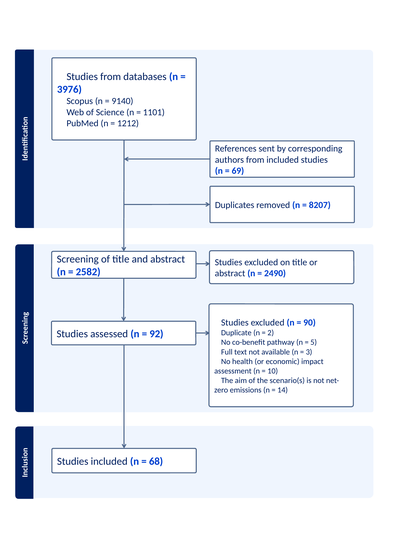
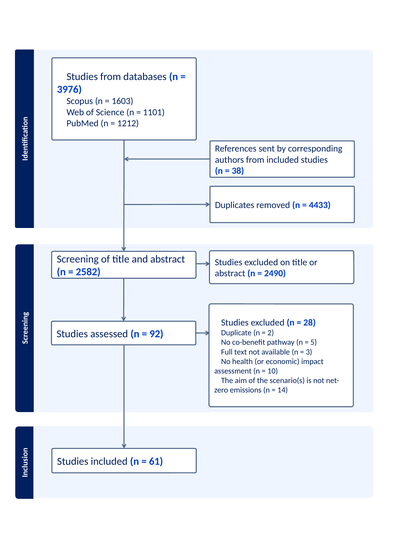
9140: 9140 -> 1603
69: 69 -> 38
8207: 8207 -> 4433
90: 90 -> 28
68: 68 -> 61
